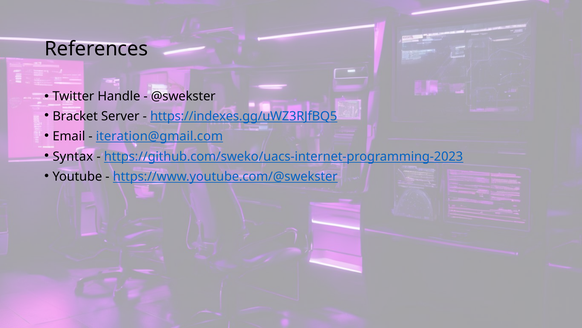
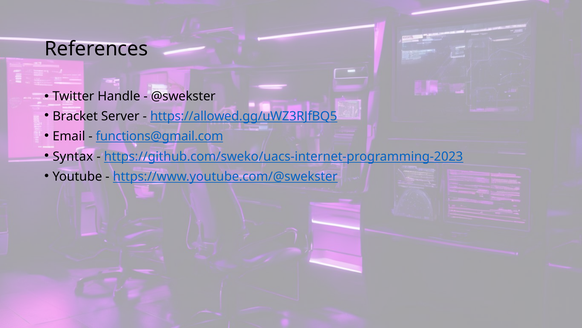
https://indexes.gg/uWZ3RJfBQ5: https://indexes.gg/uWZ3RJfBQ5 -> https://allowed.gg/uWZ3RJfBQ5
iteration@gmail.com: iteration@gmail.com -> functions@gmail.com
